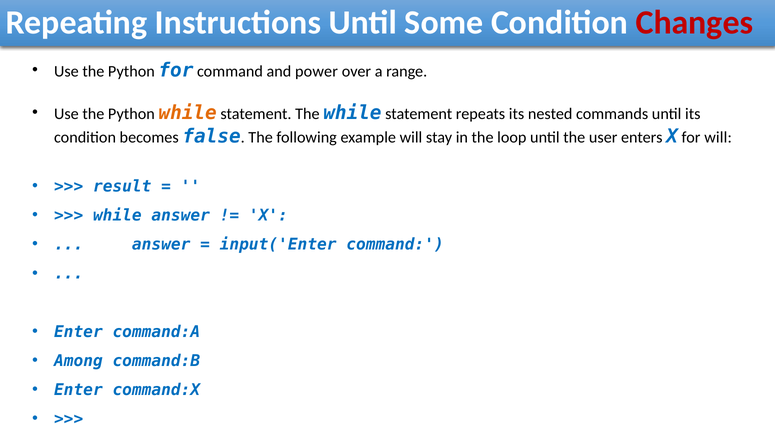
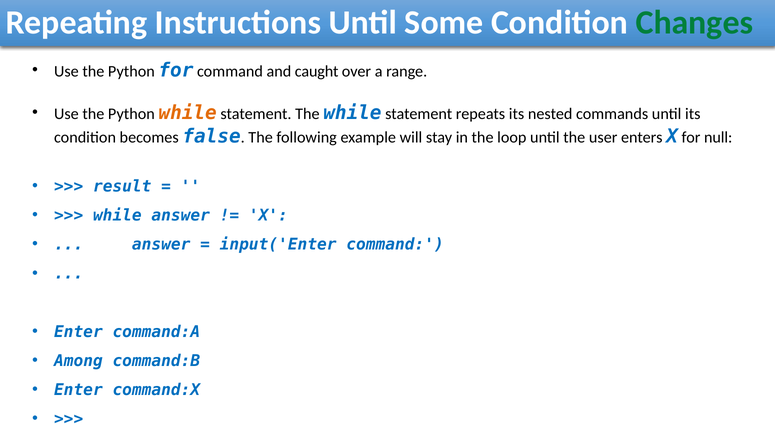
Changes colour: red -> green
power: power -> caught
for will: will -> null
